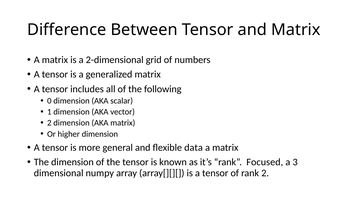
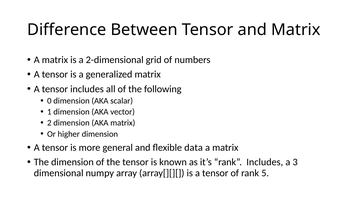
rank Focused: Focused -> Includes
rank 2: 2 -> 5
